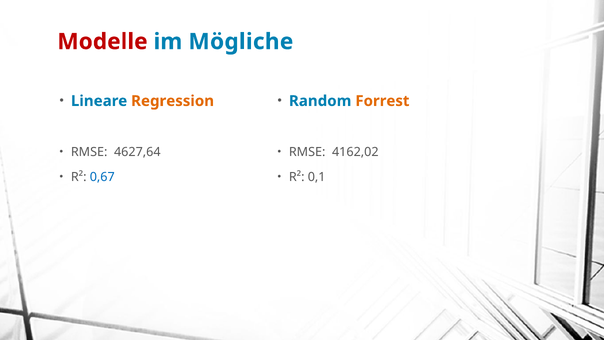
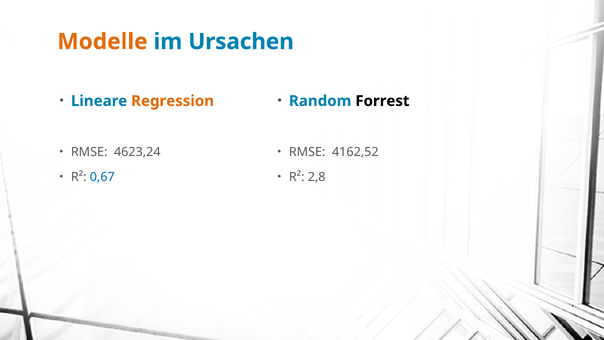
Modelle colour: red -> orange
Mögliche: Mögliche -> Ursachen
Forrest colour: orange -> black
4627,64: 4627,64 -> 4623,24
4162,02: 4162,02 -> 4162,52
0,1: 0,1 -> 2,8
